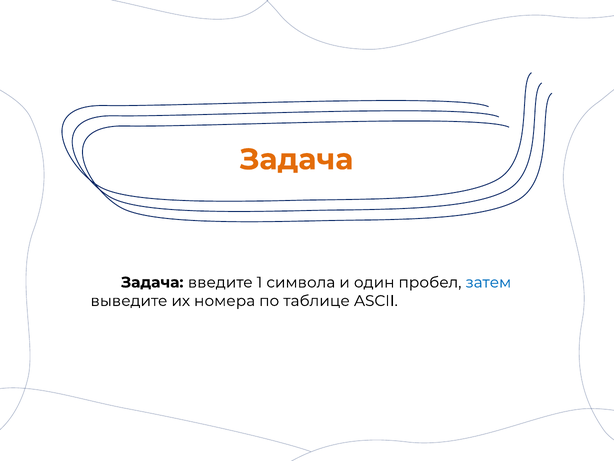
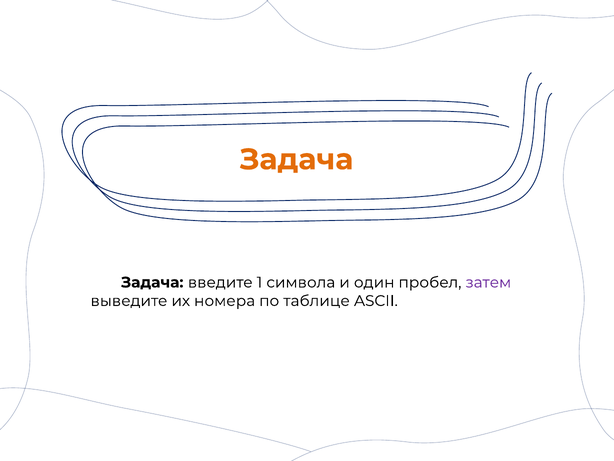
затем colour: blue -> purple
